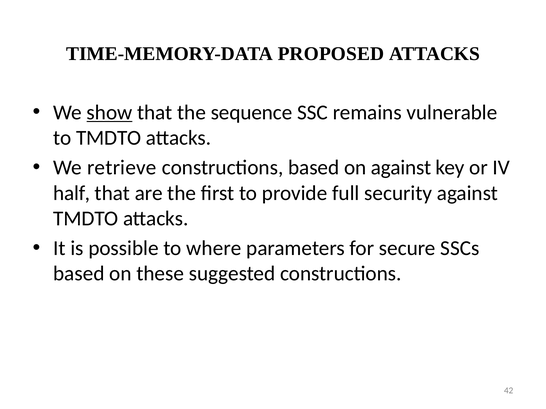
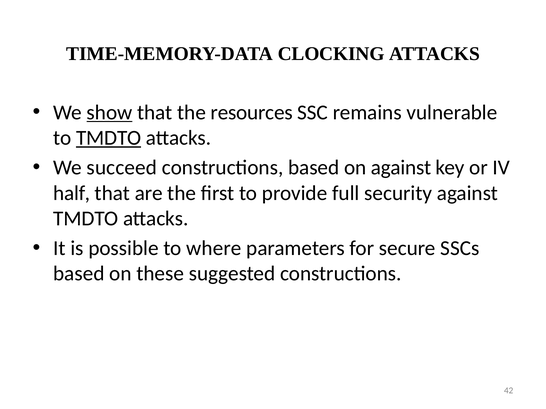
PROPOSED: PROPOSED -> CLOCKING
sequence: sequence -> resources
TMDTO at (109, 138) underline: none -> present
retrieve: retrieve -> succeed
